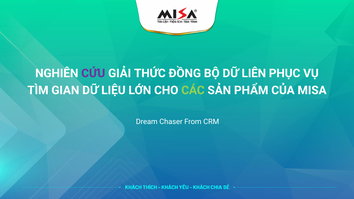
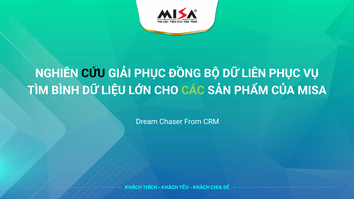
CỨU colour: purple -> black
GIẢI THỨC: THỨC -> PHỤC
GIAN: GIAN -> BÌNH
